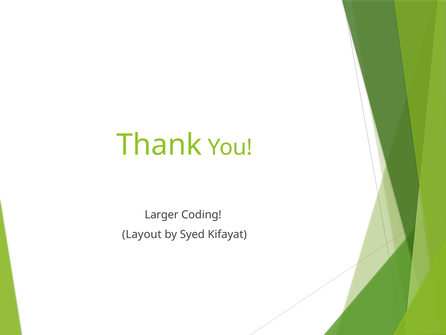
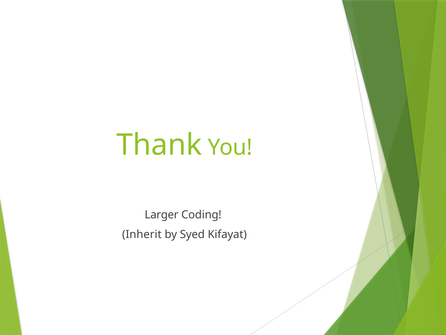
Layout: Layout -> Inherit
